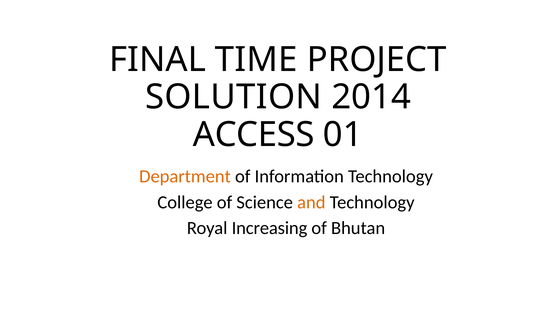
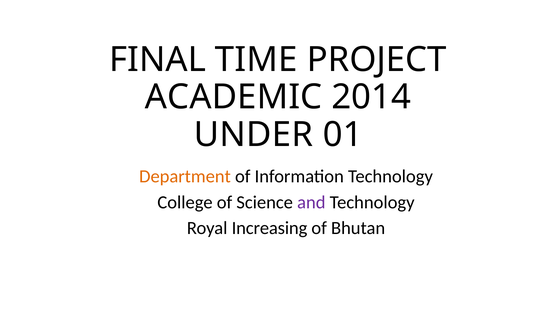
SOLUTION: SOLUTION -> ACADEMIC
ACCESS: ACCESS -> UNDER
and colour: orange -> purple
